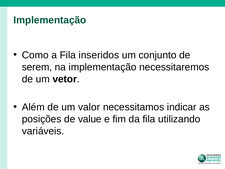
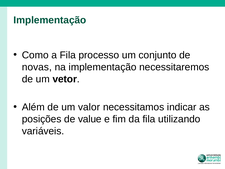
inseridos: inseridos -> processo
serem: serem -> novas
